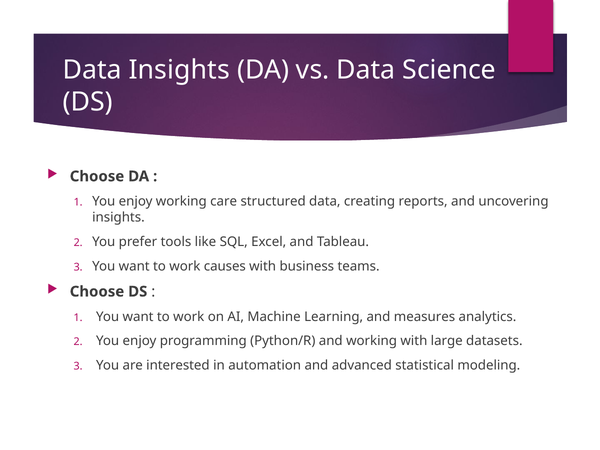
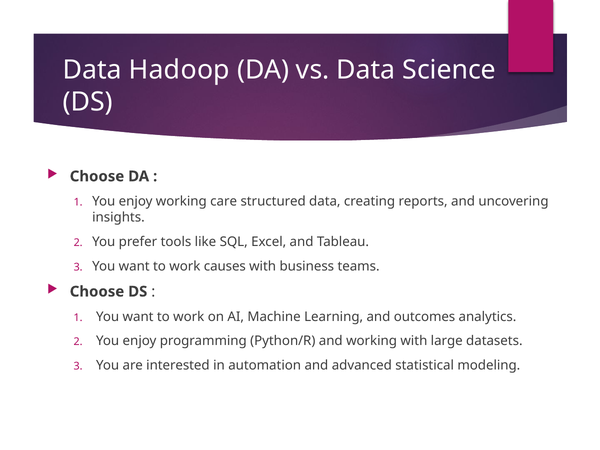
Data Insights: Insights -> Hadoop
measures: measures -> outcomes
